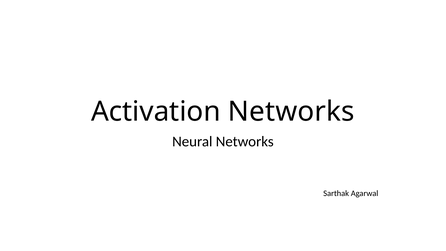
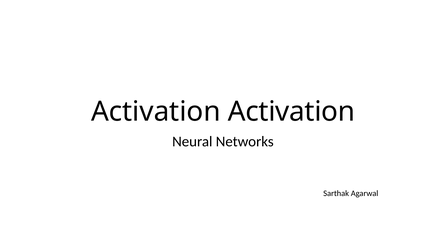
Activation Networks: Networks -> Activation
